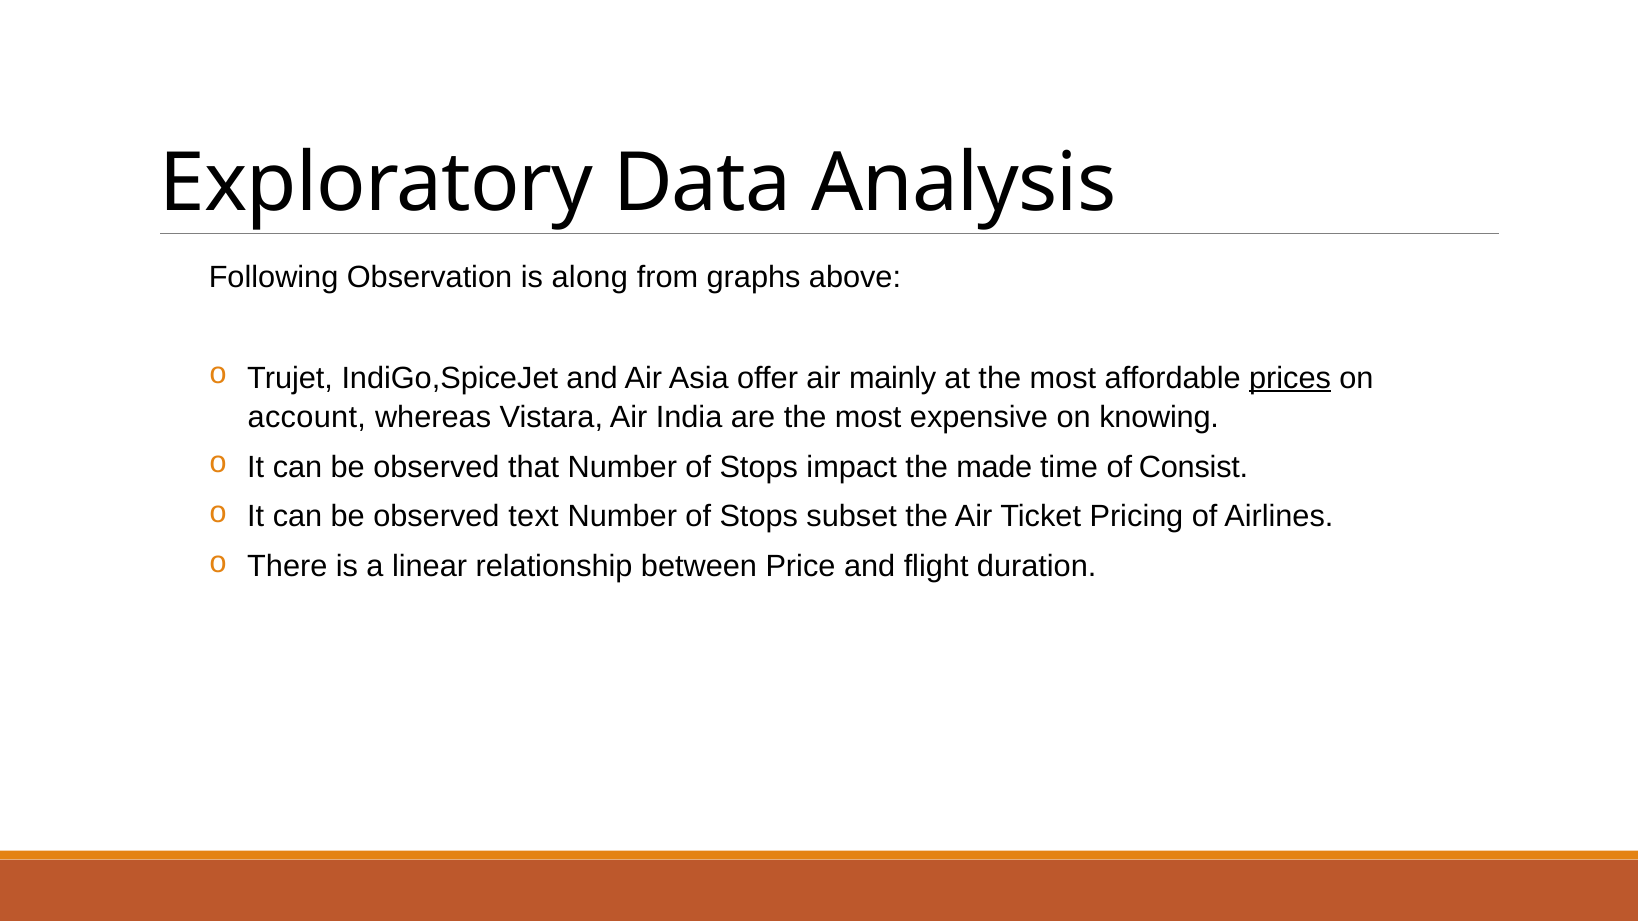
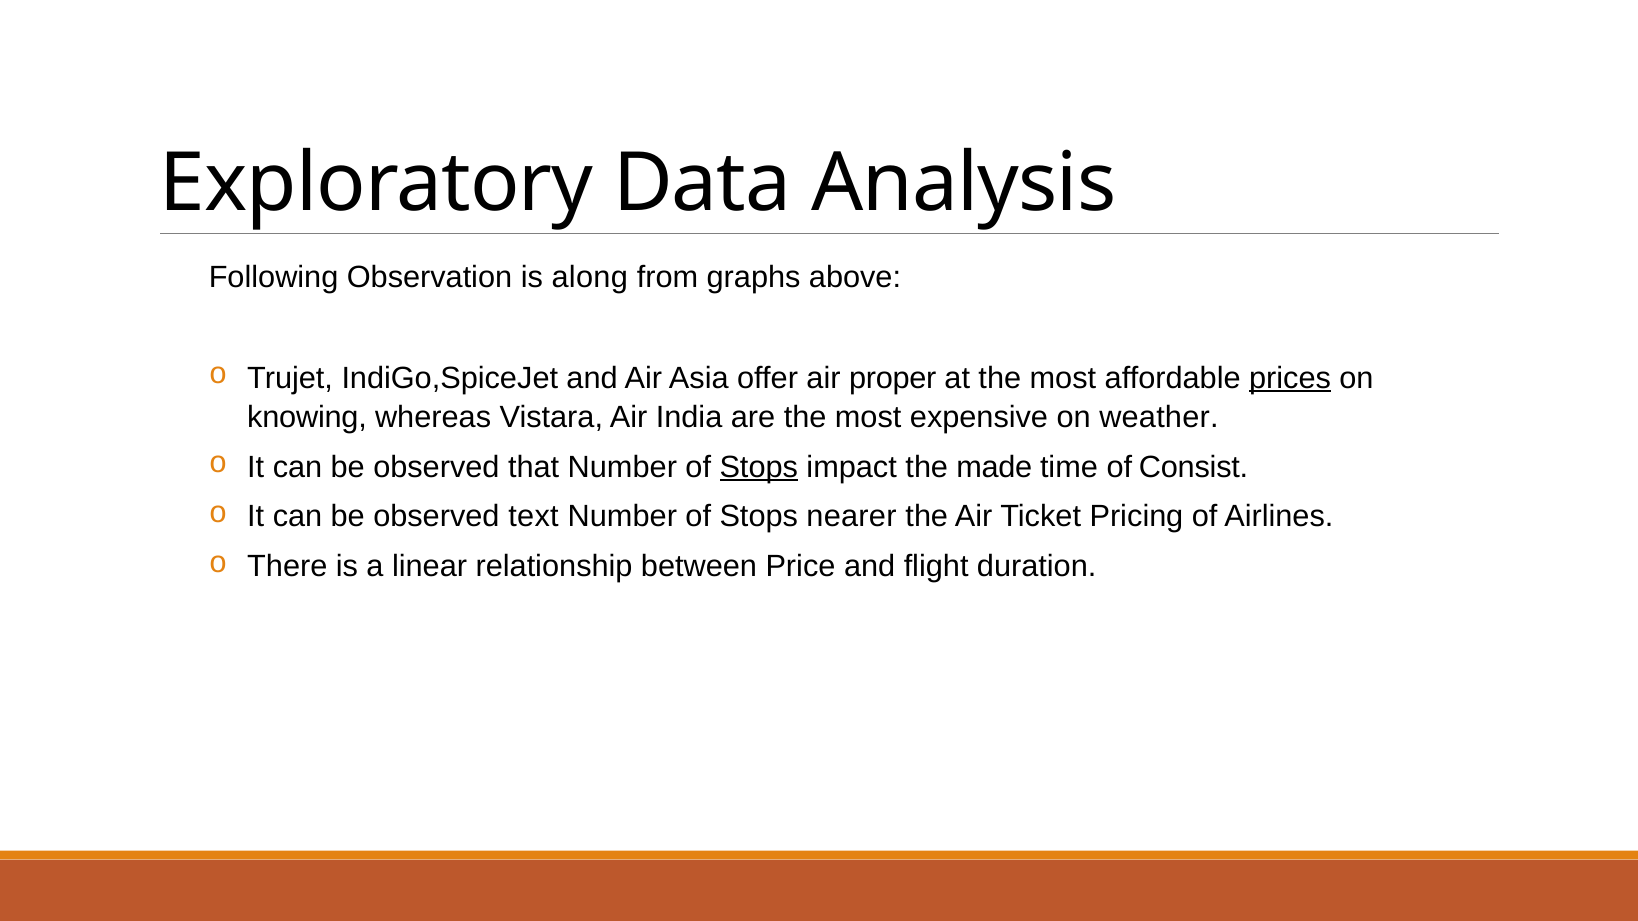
mainly: mainly -> proper
account: account -> knowing
knowing: knowing -> weather
Stops at (759, 467) underline: none -> present
subset: subset -> nearer
